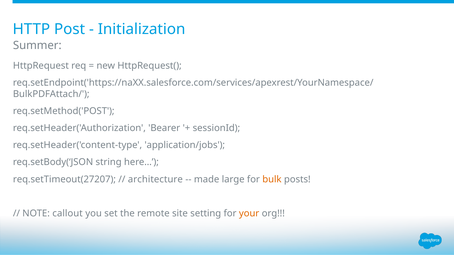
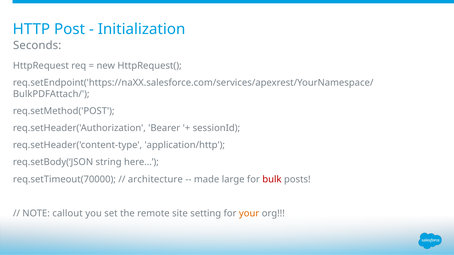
Summer: Summer -> Seconds
application/jobs: application/jobs -> application/http
req.setTimeout(27207: req.setTimeout(27207 -> req.setTimeout(70000
bulk colour: orange -> red
